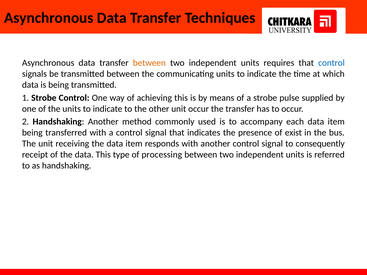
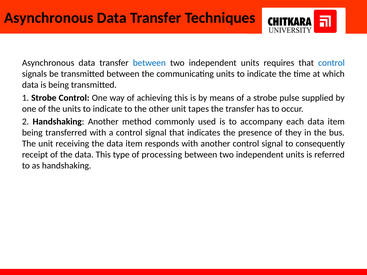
between at (149, 63) colour: orange -> blue
unit occur: occur -> tapes
exist: exist -> they
